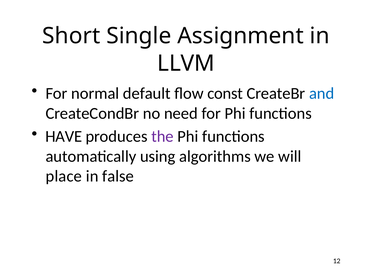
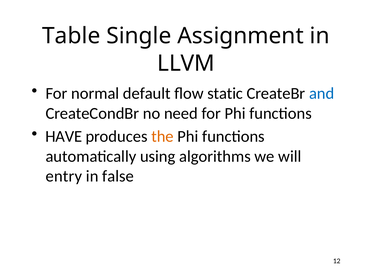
Short: Short -> Table
const: const -> static
the colour: purple -> orange
place: place -> entry
